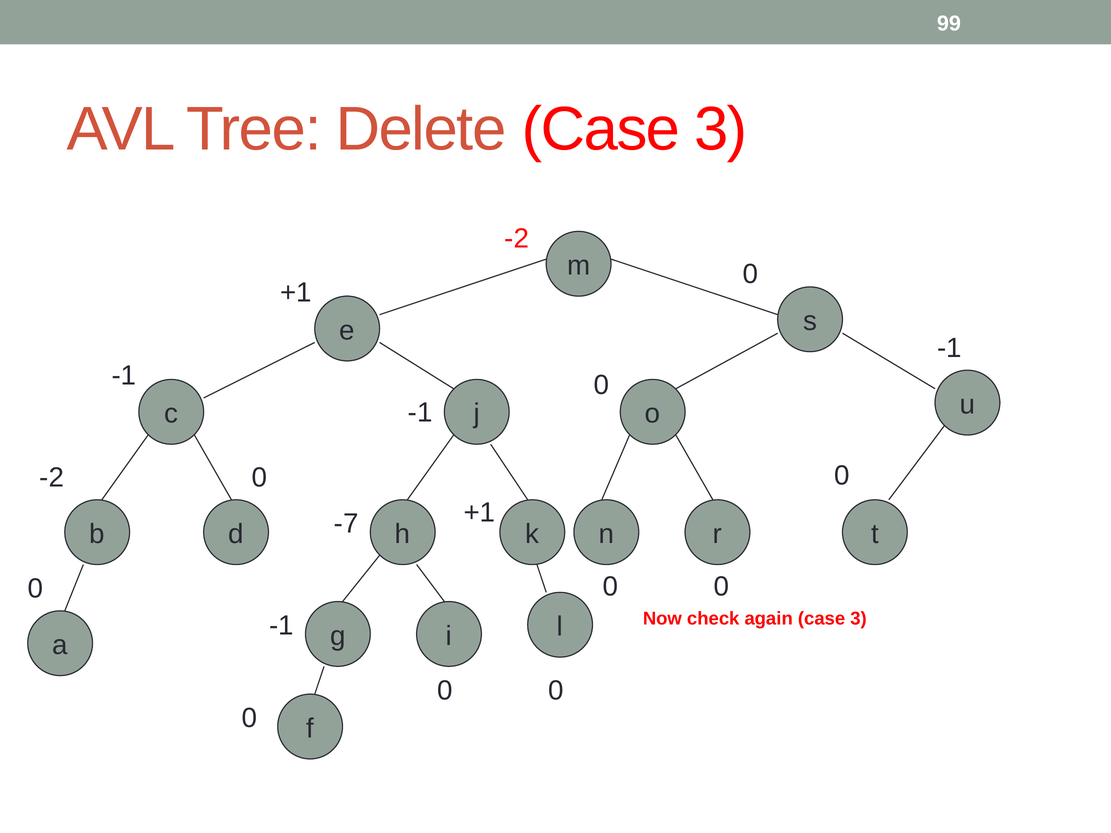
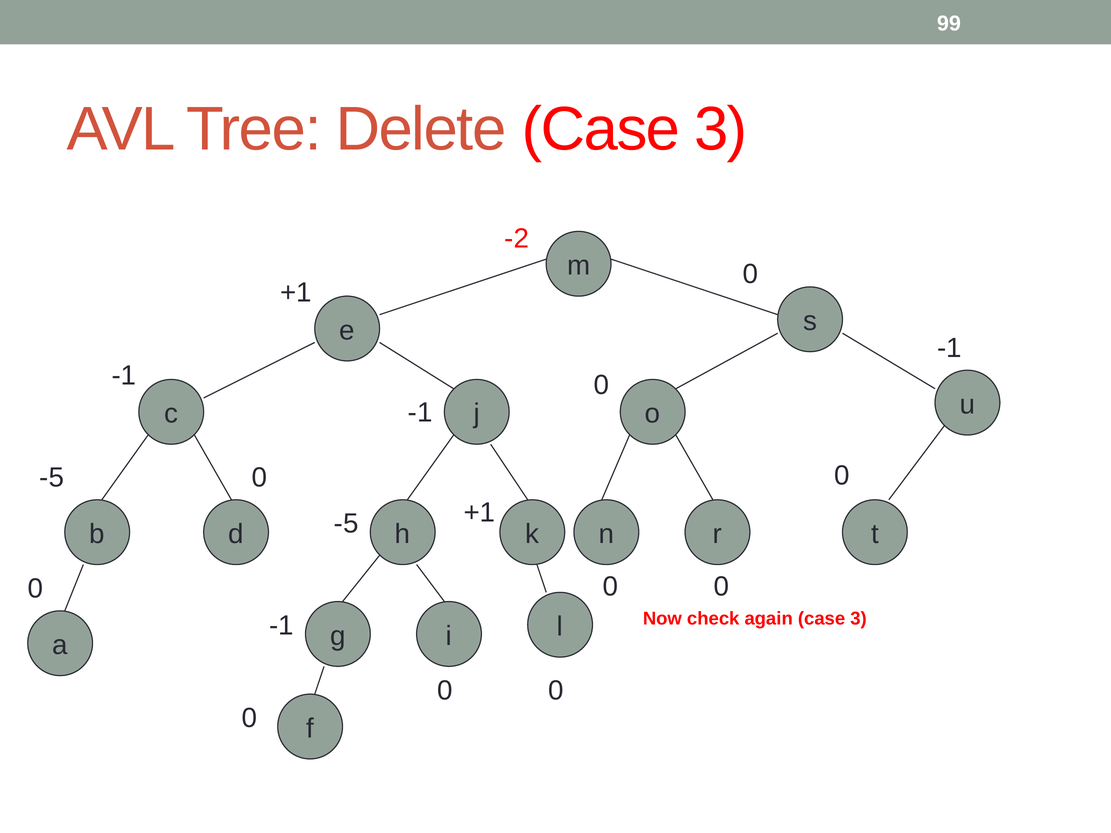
-2 at (52, 478): -2 -> -5
-7 at (346, 524): -7 -> -5
